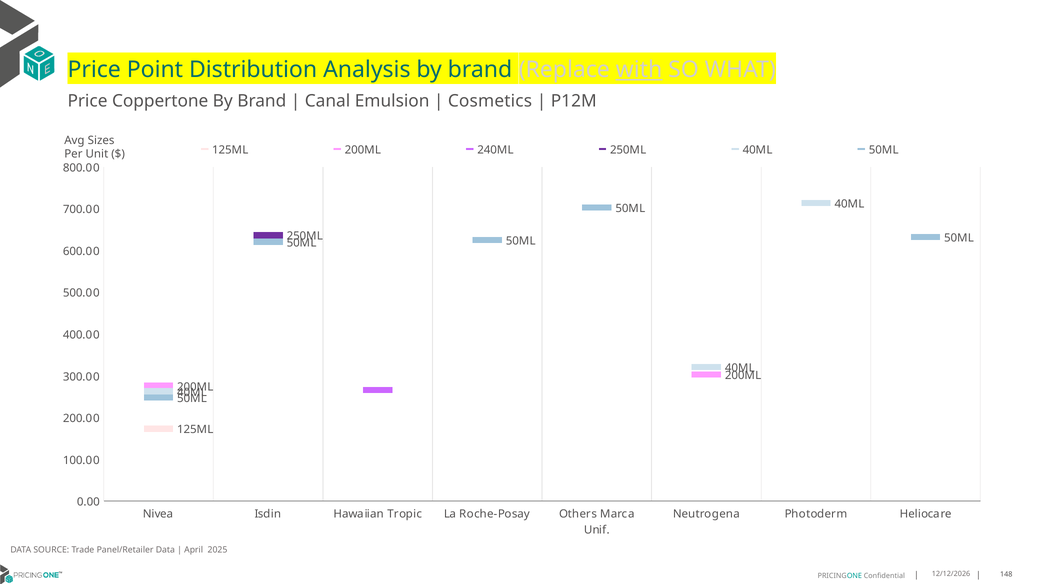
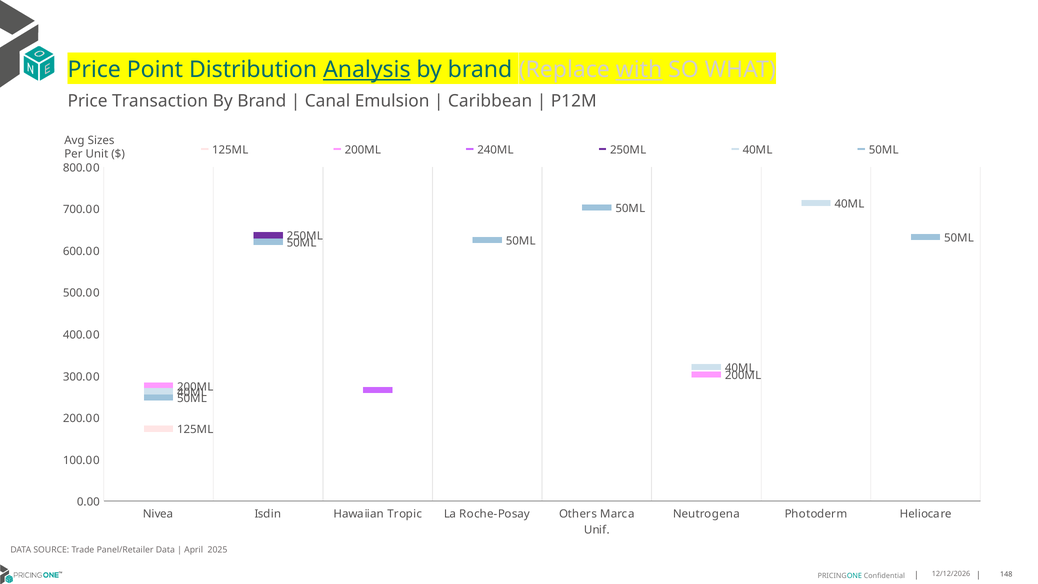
Analysis underline: none -> present
Coppertone: Coppertone -> Transaction
Cosmetics: Cosmetics -> Caribbean
